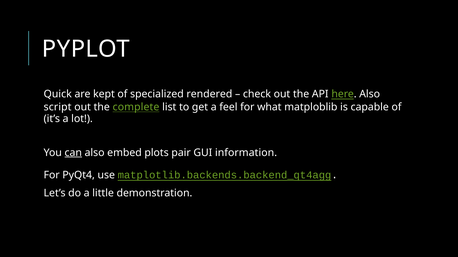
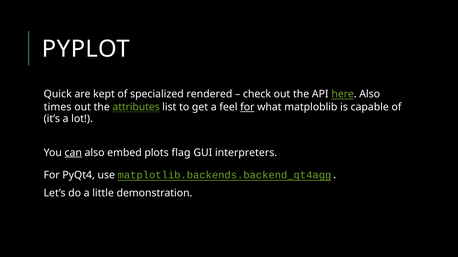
script: script -> times
complete: complete -> attributes
for at (247, 107) underline: none -> present
pair: pair -> flag
information: information -> interpreters
